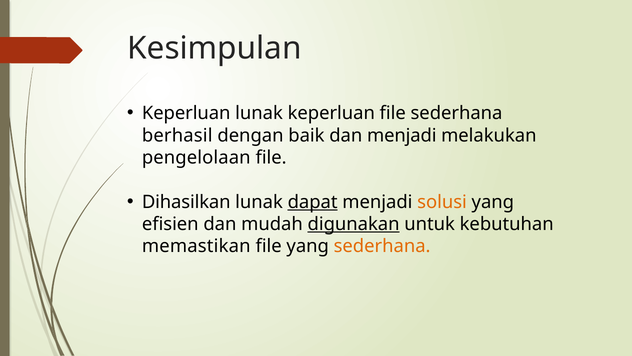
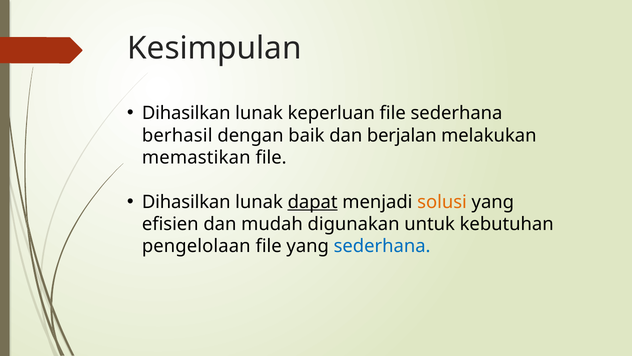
Keperluan at (186, 113): Keperluan -> Dihasilkan
dan menjadi: menjadi -> berjalan
pengelolaan: pengelolaan -> memastikan
digunakan underline: present -> none
memastikan: memastikan -> pengelolaan
sederhana at (382, 246) colour: orange -> blue
